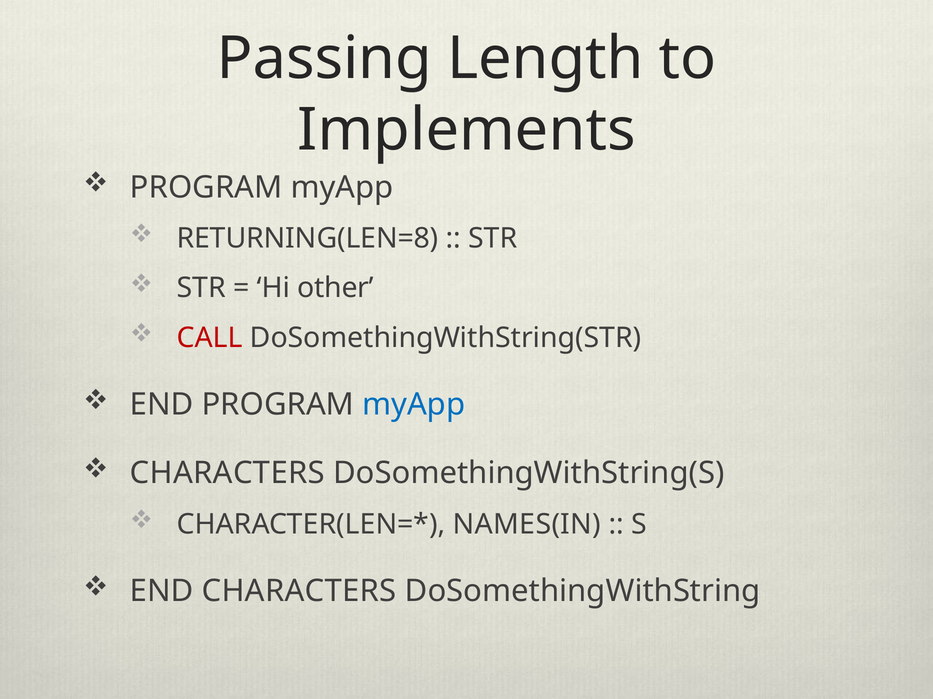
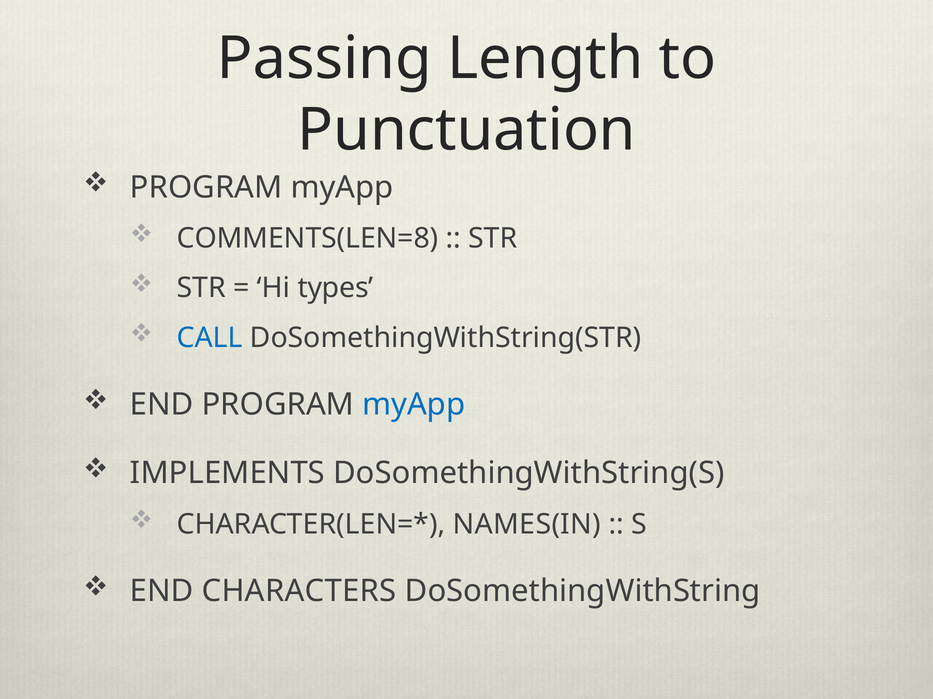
Implements: Implements -> Punctuation
RETURNING(LEN=8: RETURNING(LEN=8 -> COMMENTS(LEN=8
other: other -> types
CALL colour: red -> blue
CHARACTERS at (227, 474): CHARACTERS -> IMPLEMENTS
